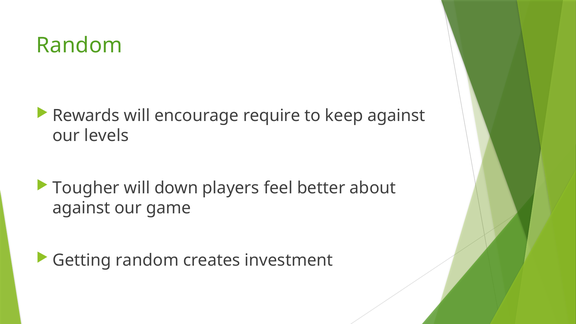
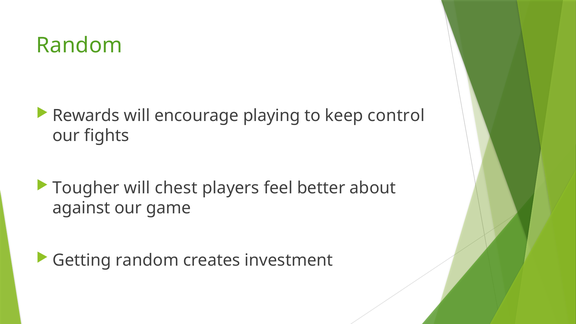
require: require -> playing
keep against: against -> control
levels: levels -> fights
down: down -> chest
